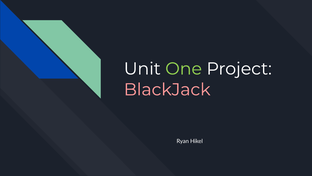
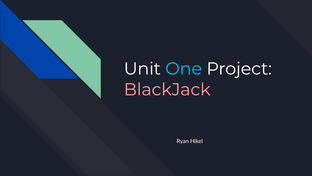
One colour: light green -> light blue
